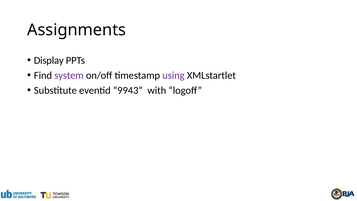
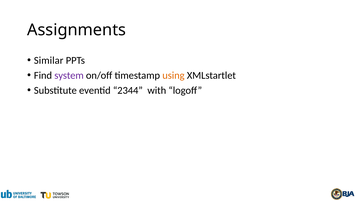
Display: Display -> Similar
using colour: purple -> orange
9943: 9943 -> 2344
